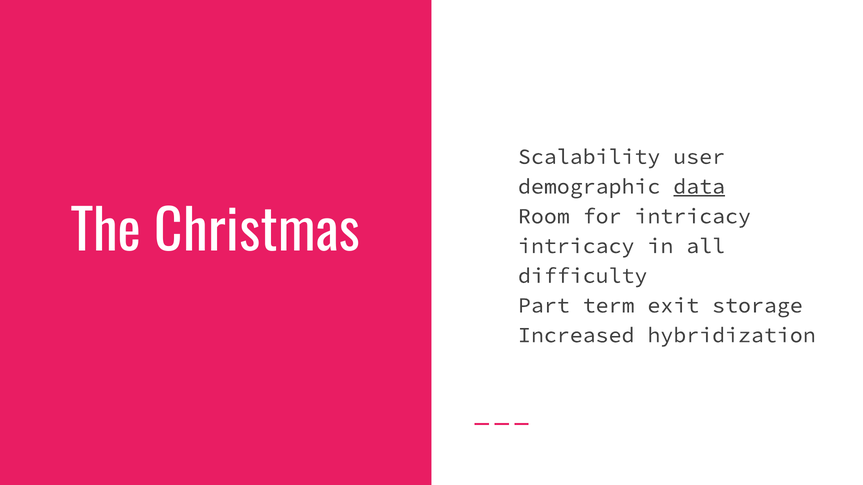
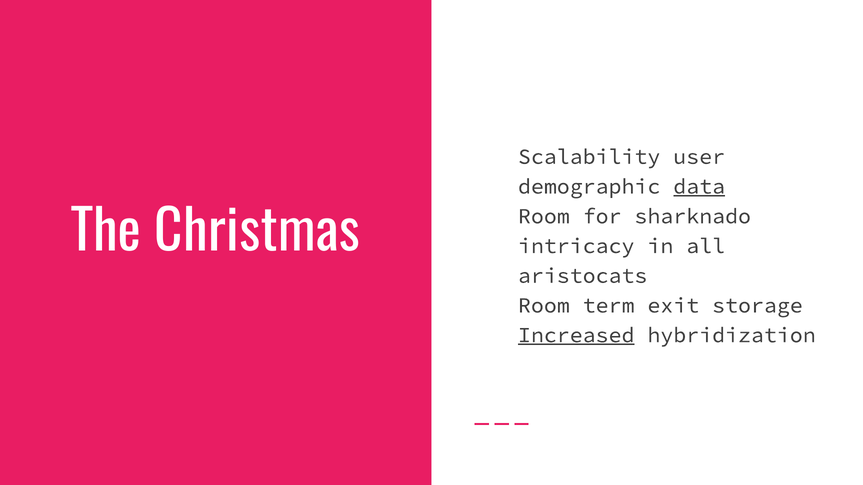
for intricacy: intricacy -> sharknado
difficulty: difficulty -> aristocats
Part at (544, 306): Part -> Room
Increased underline: none -> present
